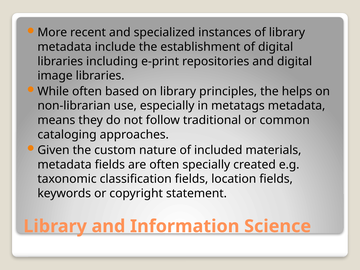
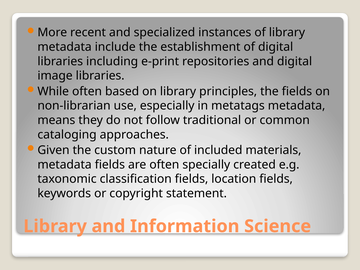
the helps: helps -> fields
